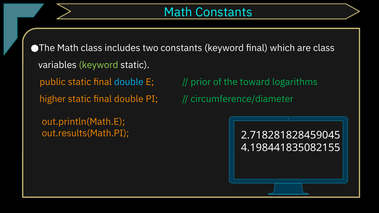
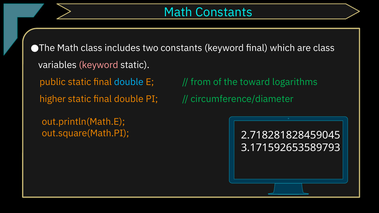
keyword at (98, 65) colour: light green -> pink
prior: prior -> from
out.results(Math.PI: out.results(Math.PI -> out.square(Math.PI
4.198441835082155: 4.198441835082155 -> 3.171592653589793
